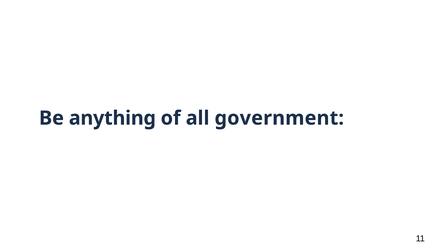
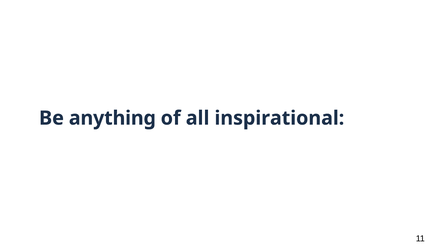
government: government -> inspirational
